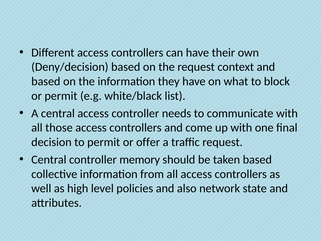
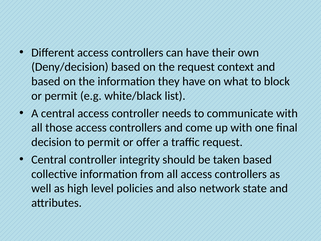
memory: memory -> integrity
